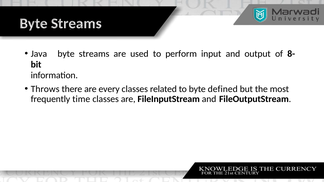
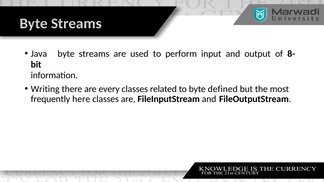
Throws: Throws -> Writing
time: time -> here
